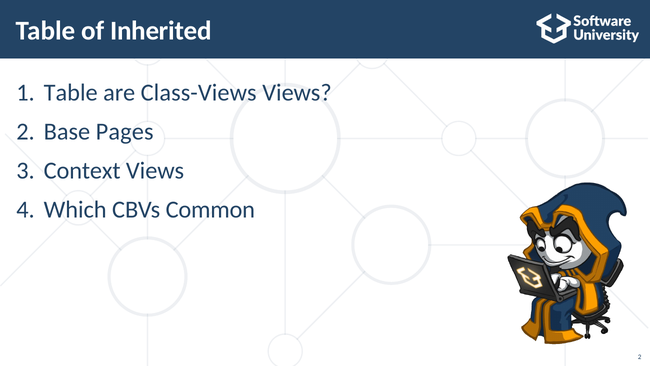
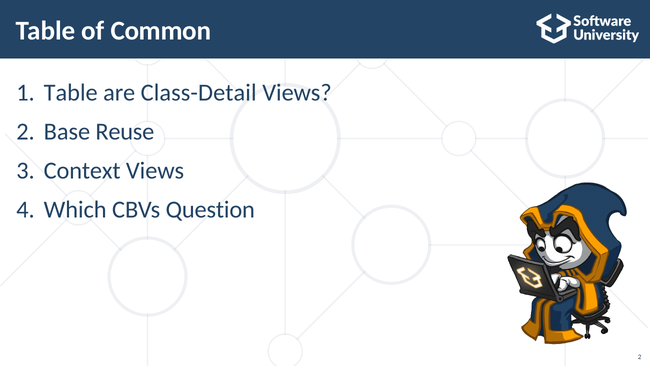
Inherited: Inherited -> Common
Class-Views: Class-Views -> Class-Detail
Pages: Pages -> Reuse
Common: Common -> Question
